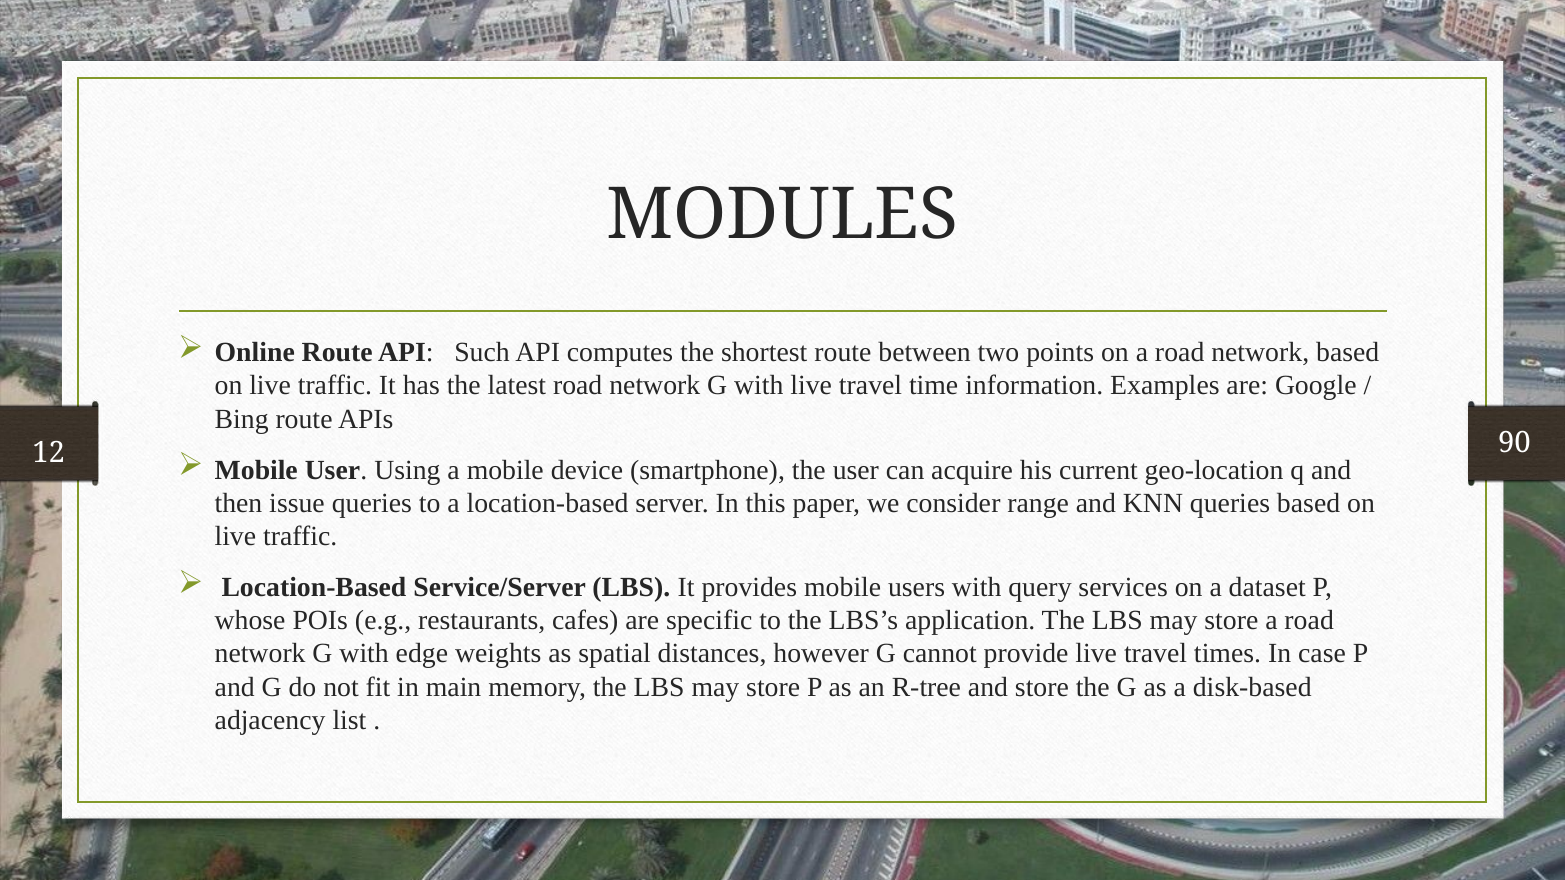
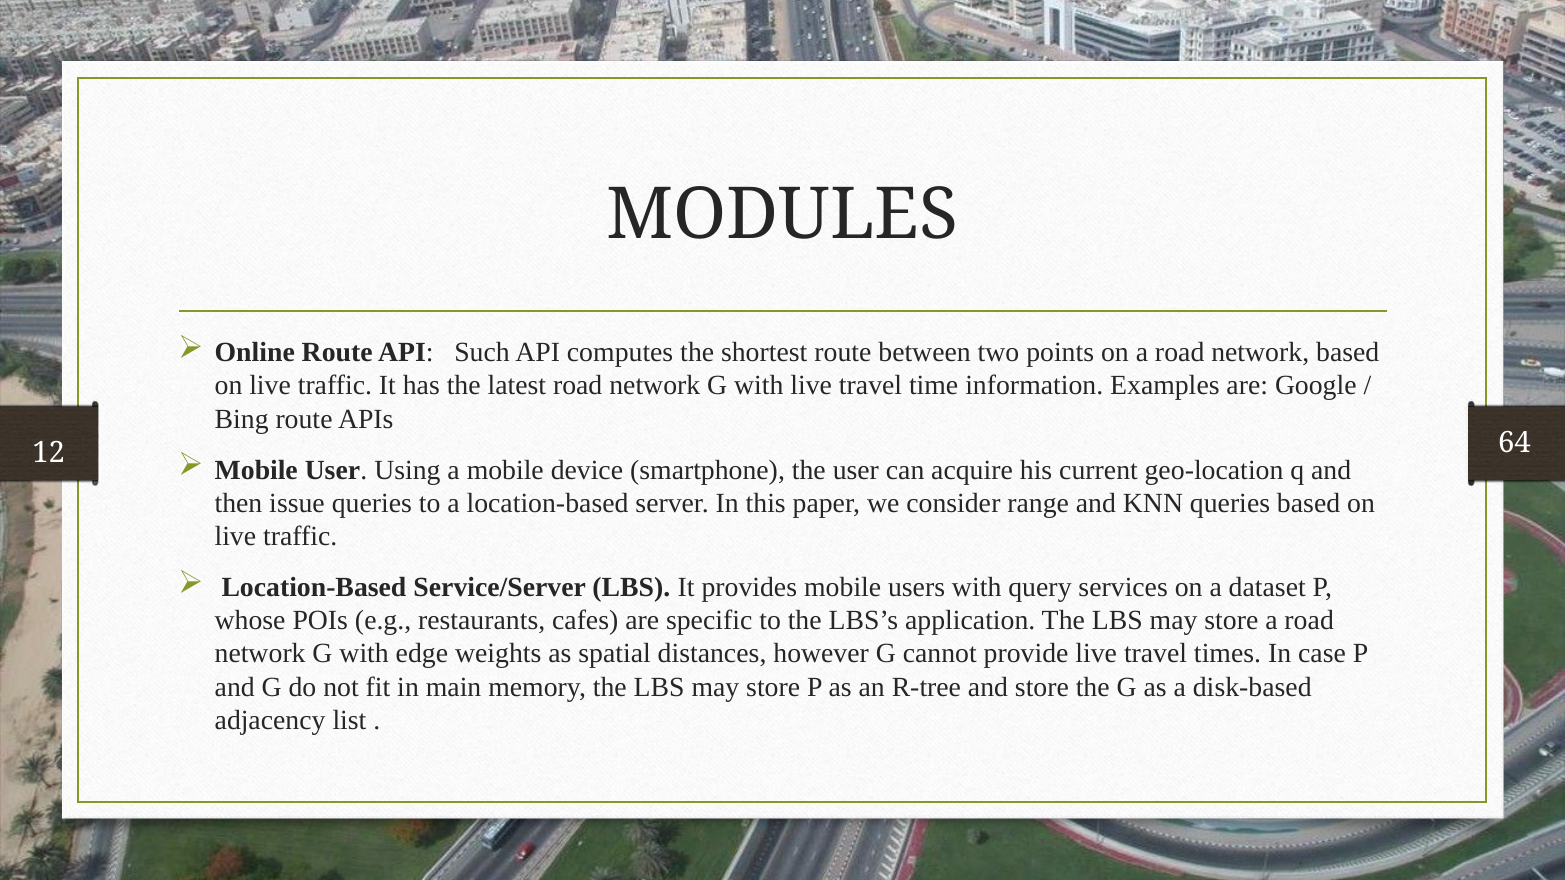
90: 90 -> 64
